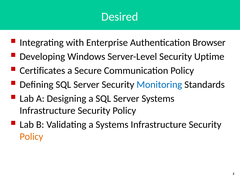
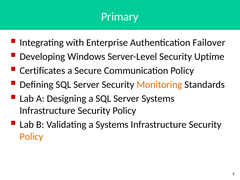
Desired: Desired -> Primary
Browser: Browser -> Failover
Monitoring colour: blue -> orange
